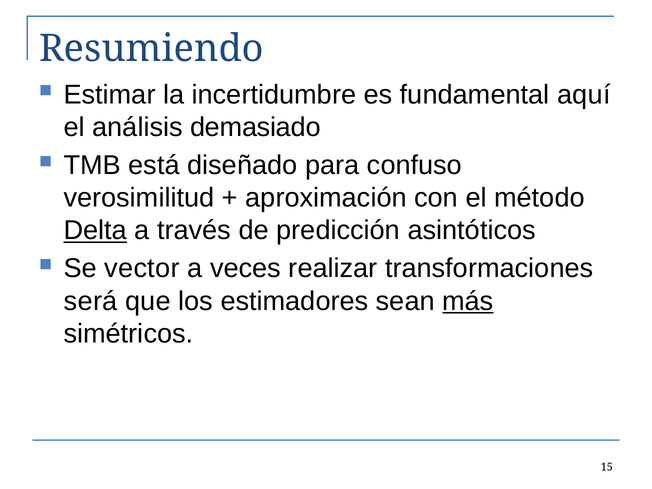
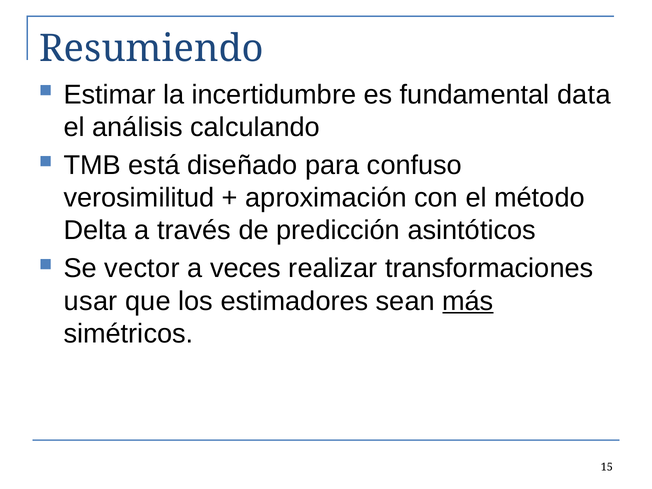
aquí: aquí -> data
demasiado: demasiado -> calculando
Delta underline: present -> none
será: será -> usar
